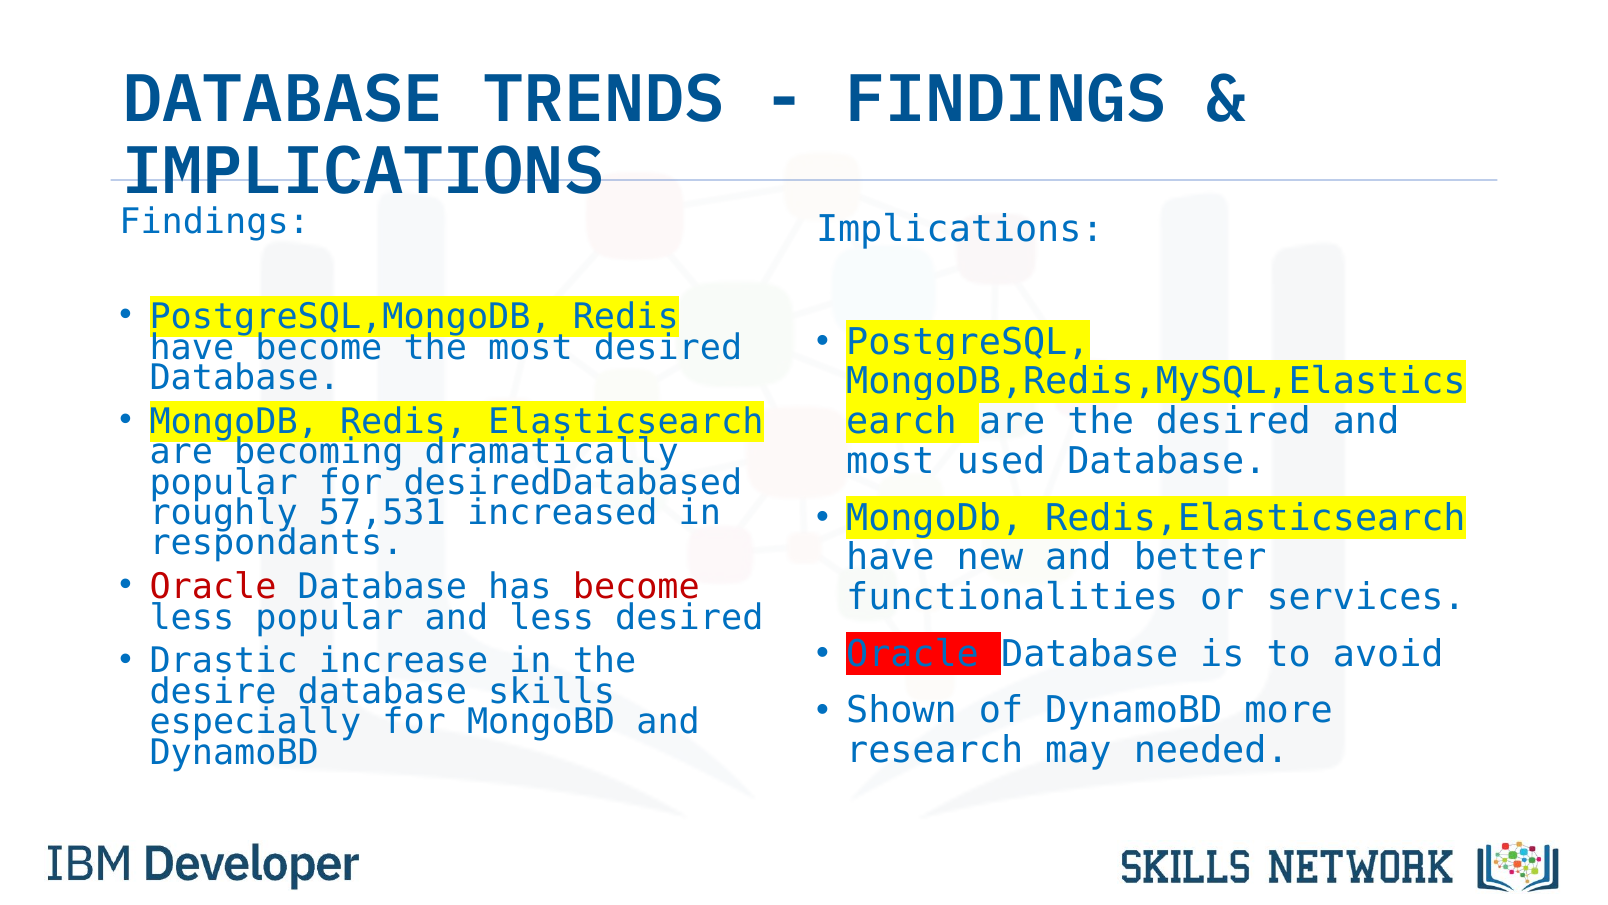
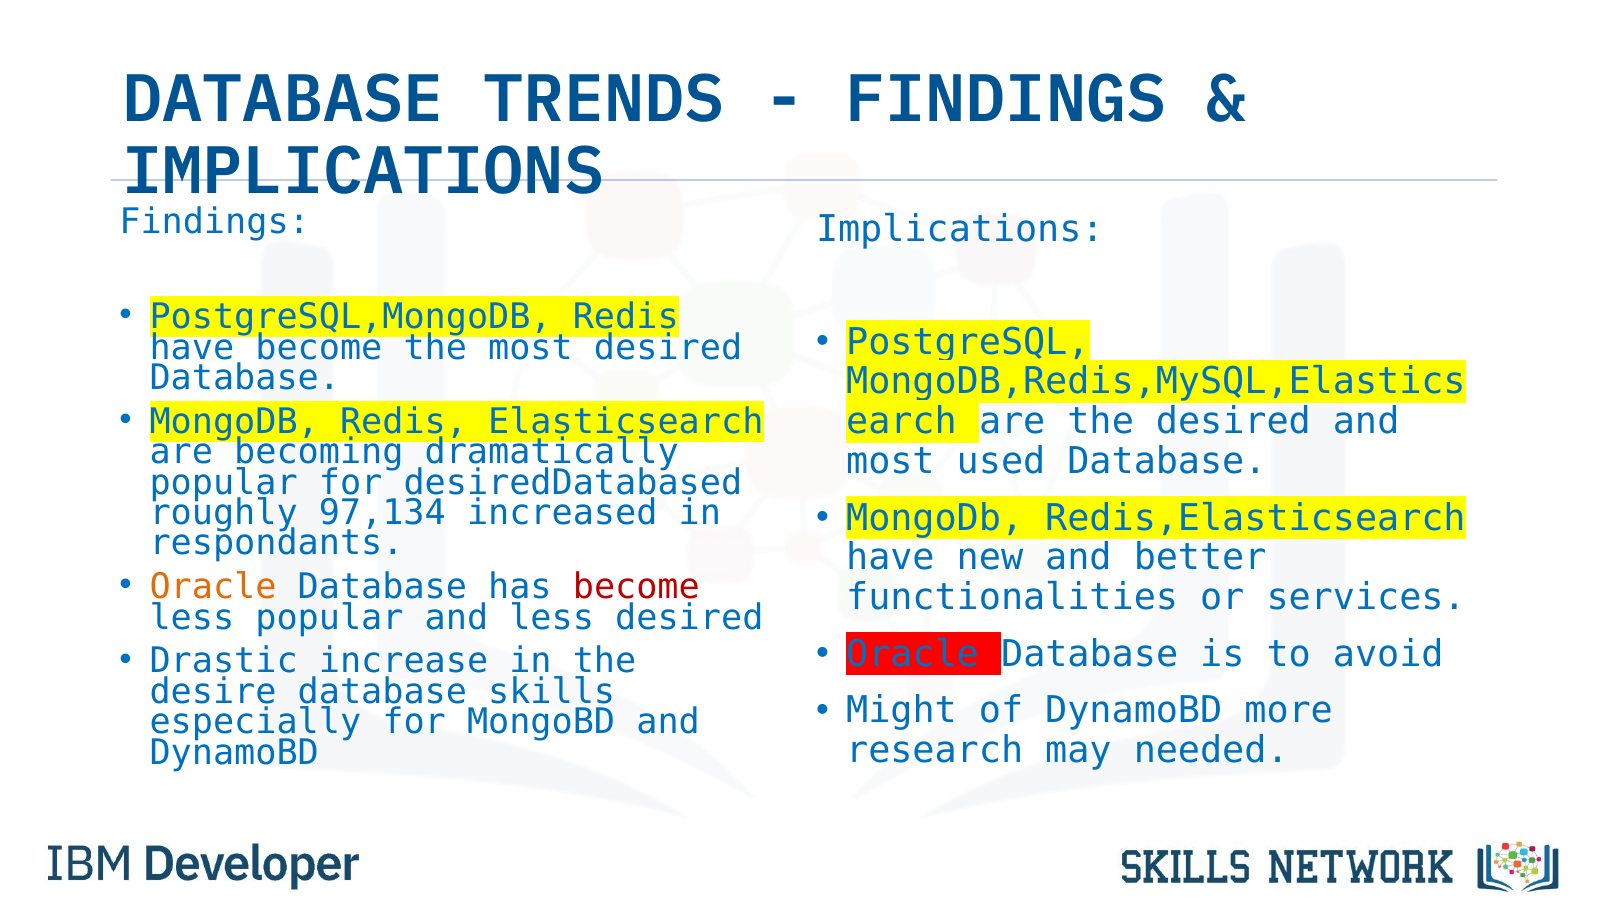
57,531: 57,531 -> 97,134
Oracle at (213, 587) colour: red -> orange
Shown: Shown -> Might
